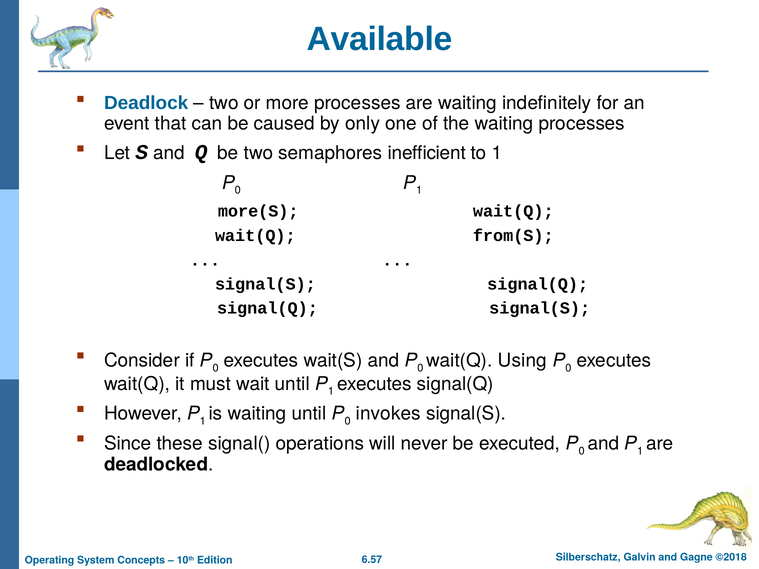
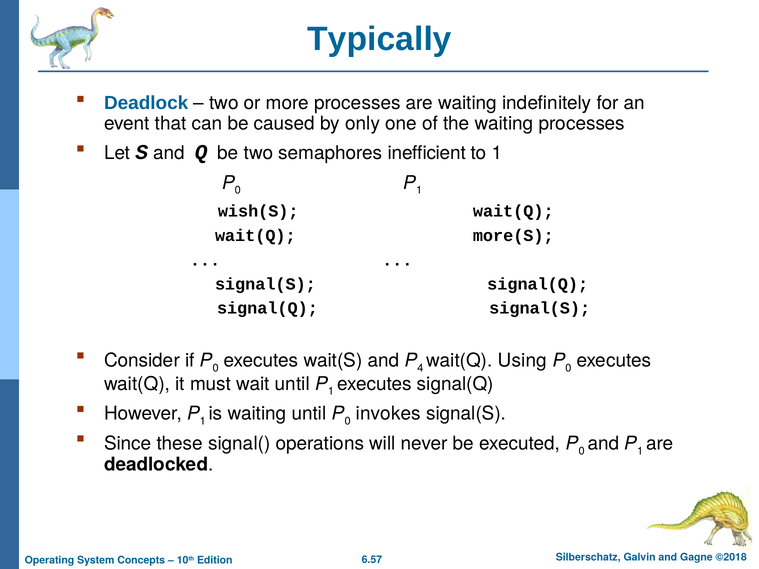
Available: Available -> Typically
more(S: more(S -> wish(S
from(S: from(S -> more(S
0 at (420, 368): 0 -> 4
